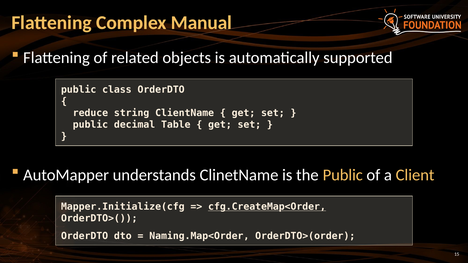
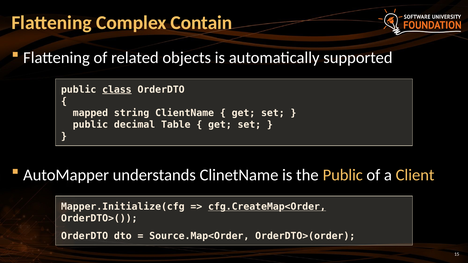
Manual: Manual -> Contain
class underline: none -> present
reduce: reduce -> mapped
Naming.Map<Order: Naming.Map<Order -> Source.Map<Order
